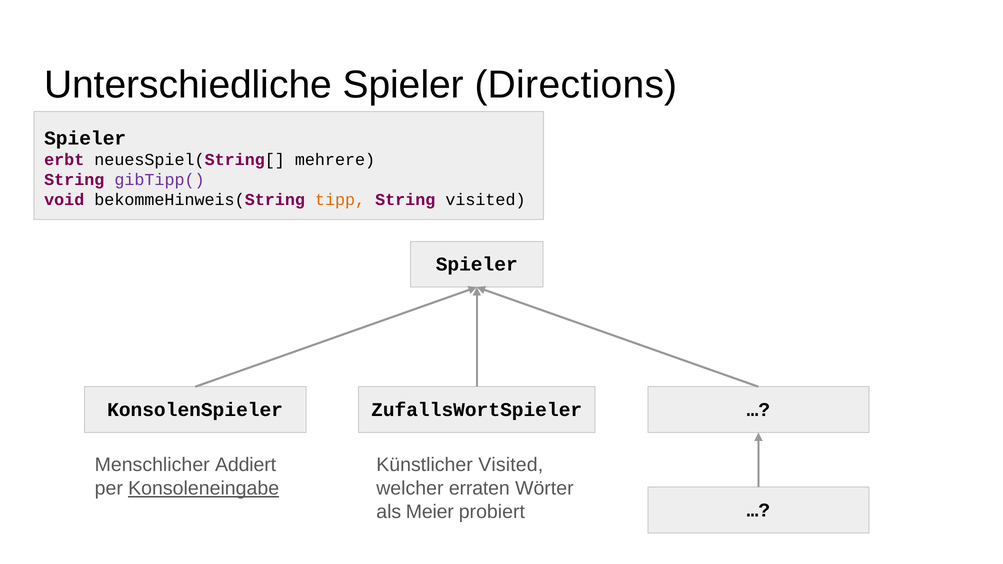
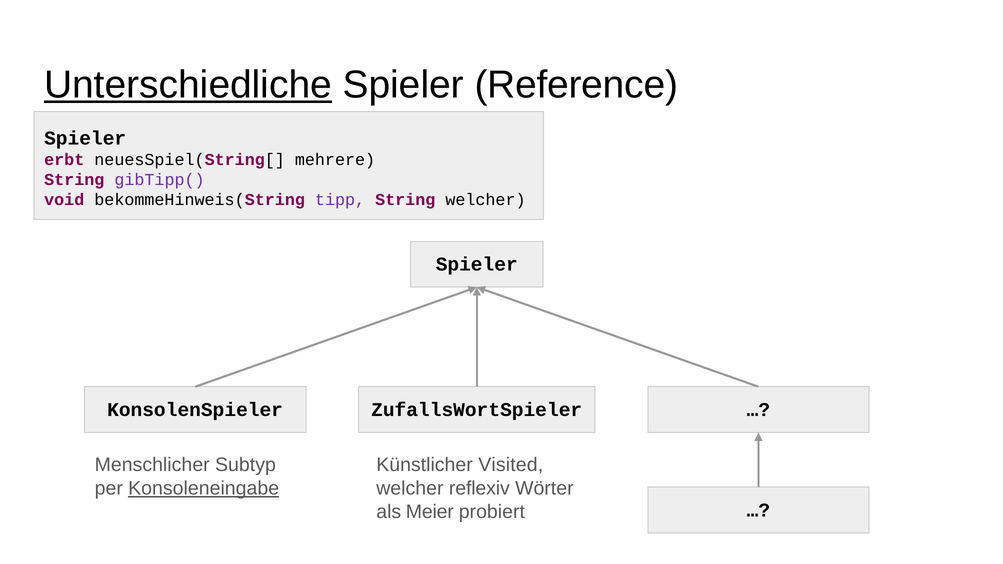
Unterschiedliche underline: none -> present
Directions: Directions -> Reference
tipp colour: orange -> purple
String visited: visited -> welcher
Addiert: Addiert -> Subtyp
erraten: erraten -> reflexiv
